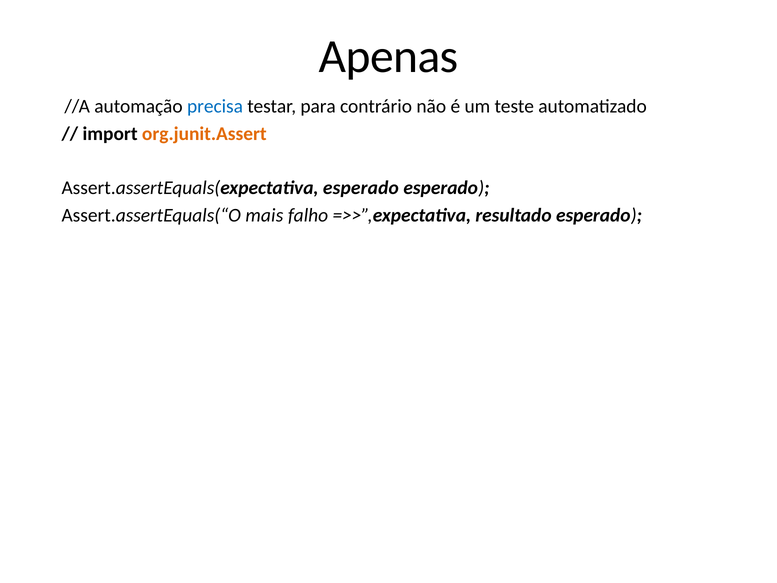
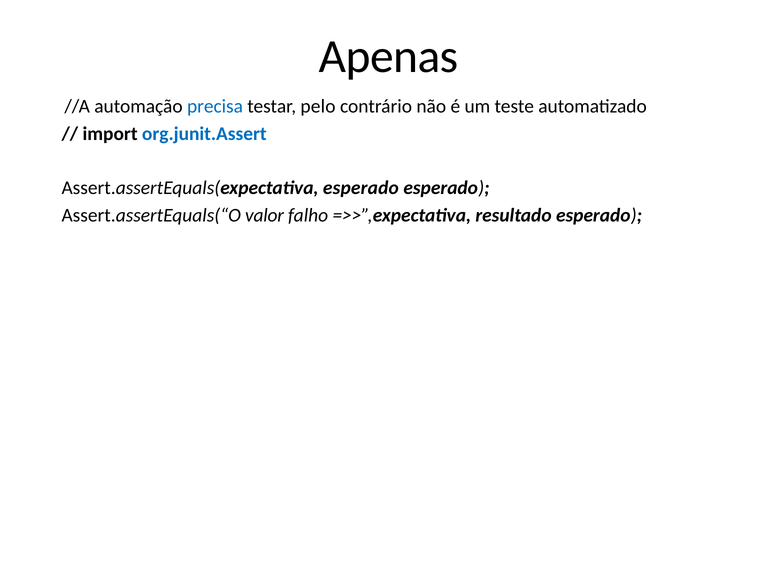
para: para -> pelo
org.junit.Assert colour: orange -> blue
mais: mais -> valor
